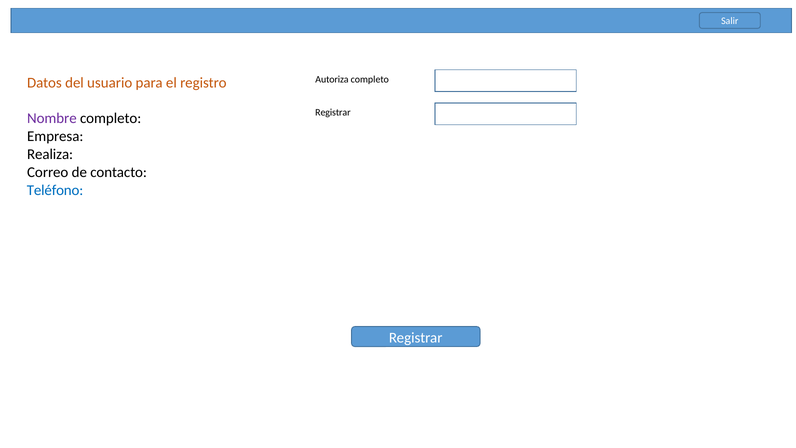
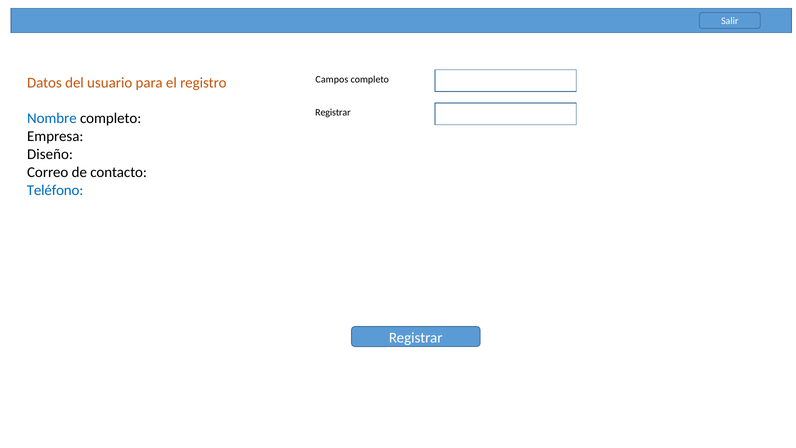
Autoriza: Autoriza -> Campos
Nombre colour: purple -> blue
Realiza: Realiza -> Diseño
